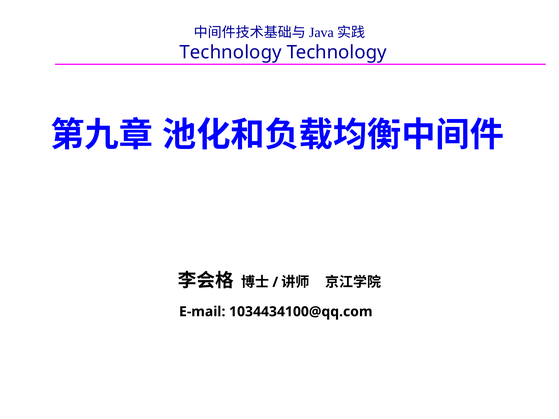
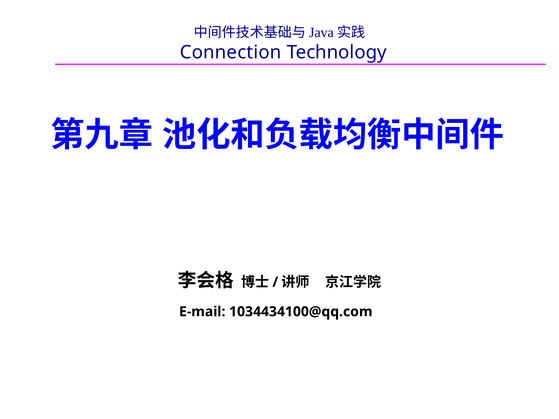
Technology at (231, 52): Technology -> Connection
